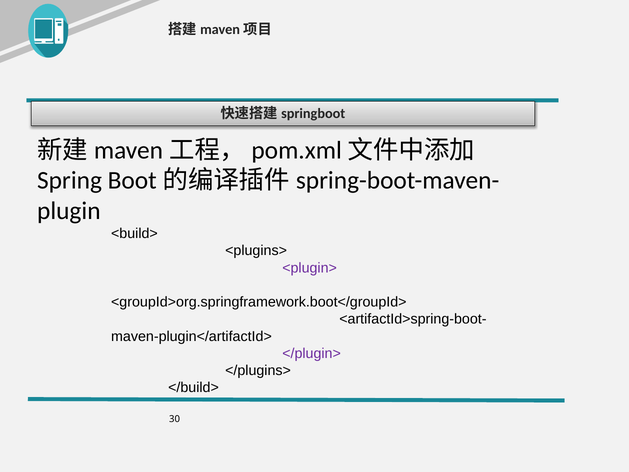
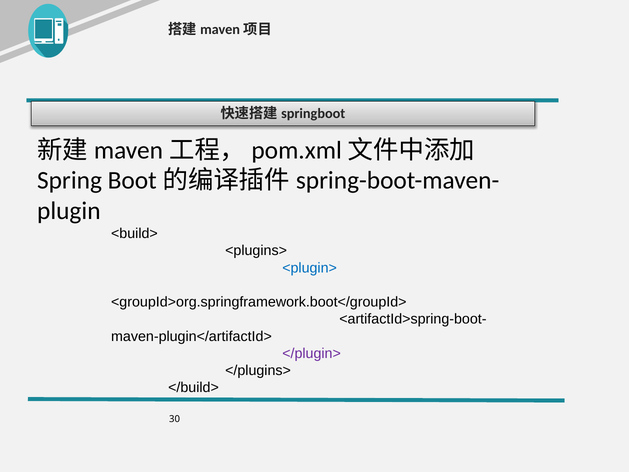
<plugin> colour: purple -> blue
